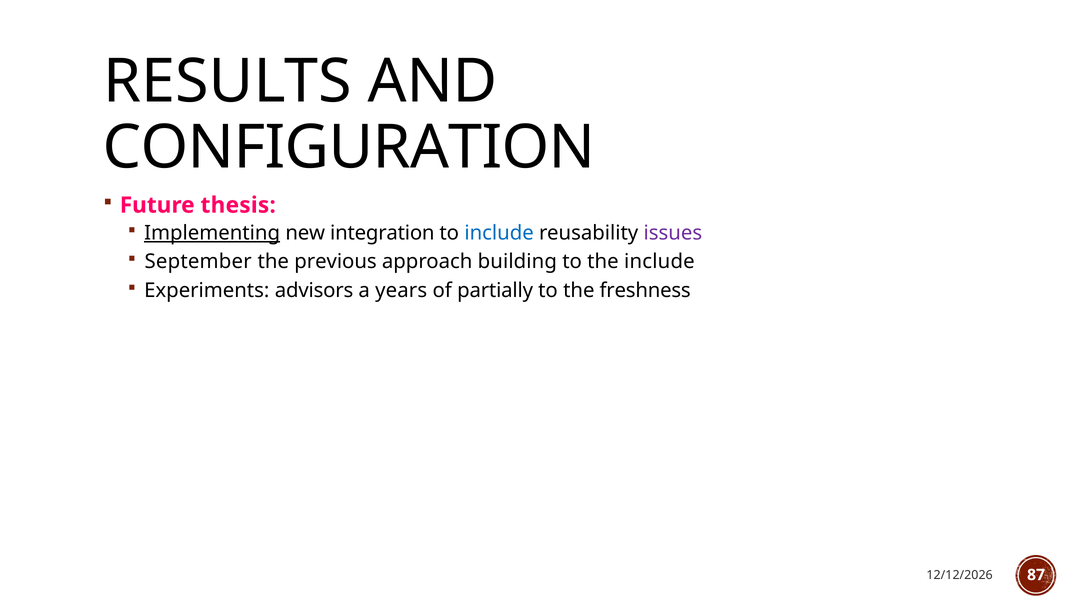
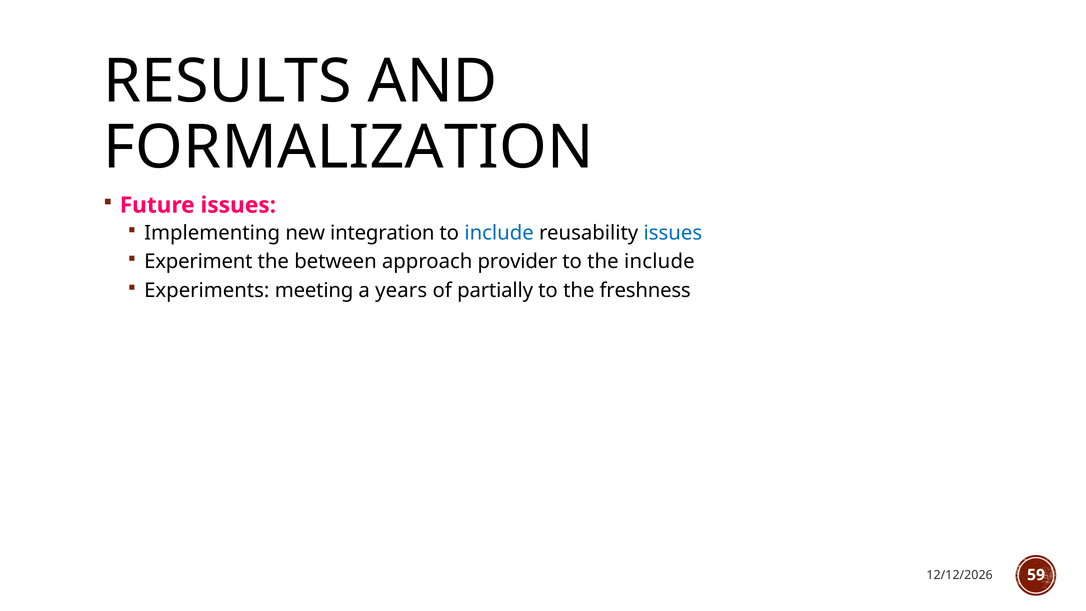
CONFIGURATION: CONFIGURATION -> FORMALIZATION
Future thesis: thesis -> issues
Implementing underline: present -> none
issues at (673, 233) colour: purple -> blue
September: September -> Experiment
previous: previous -> between
building: building -> provider
advisors: advisors -> meeting
87: 87 -> 59
